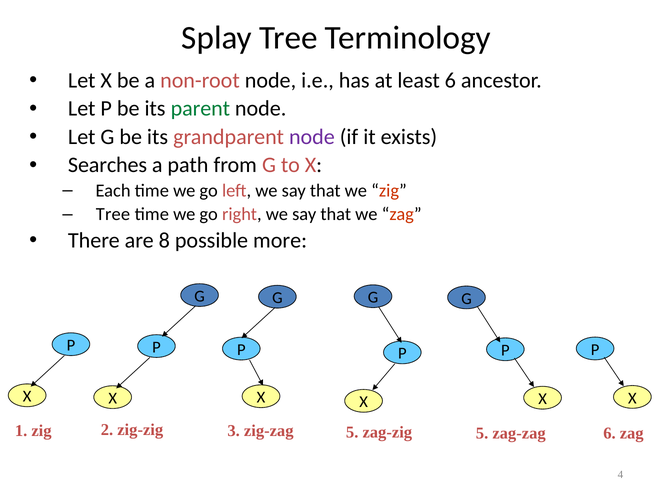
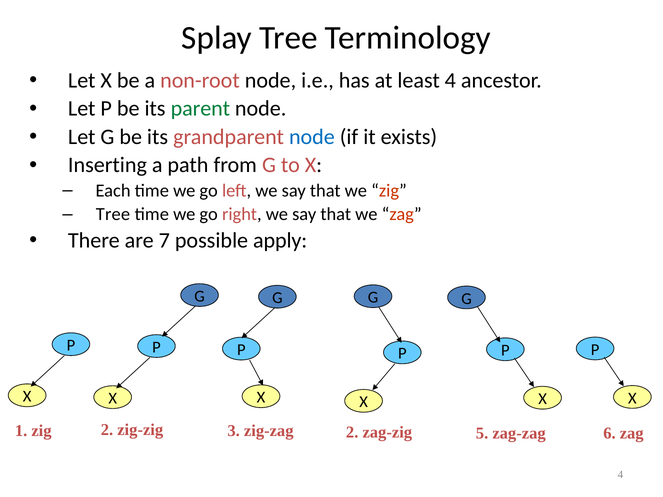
least 6: 6 -> 4
node at (312, 137) colour: purple -> blue
Searches: Searches -> Inserting
8: 8 -> 7
more: more -> apply
zig-zag 5: 5 -> 2
